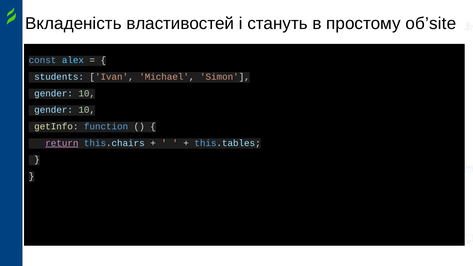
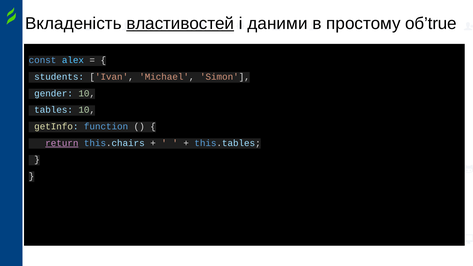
властивостей underline: none -> present
стануть: стануть -> даними
об’site: об’site -> об’true
gender at (54, 110): gender -> tables
